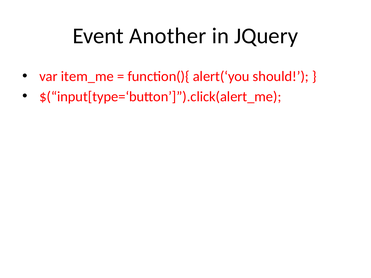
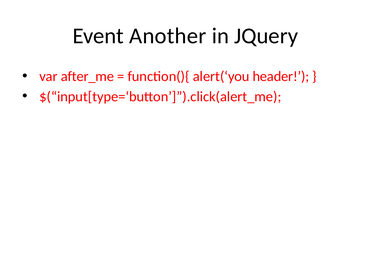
item_me: item_me -> after_me
should: should -> header
